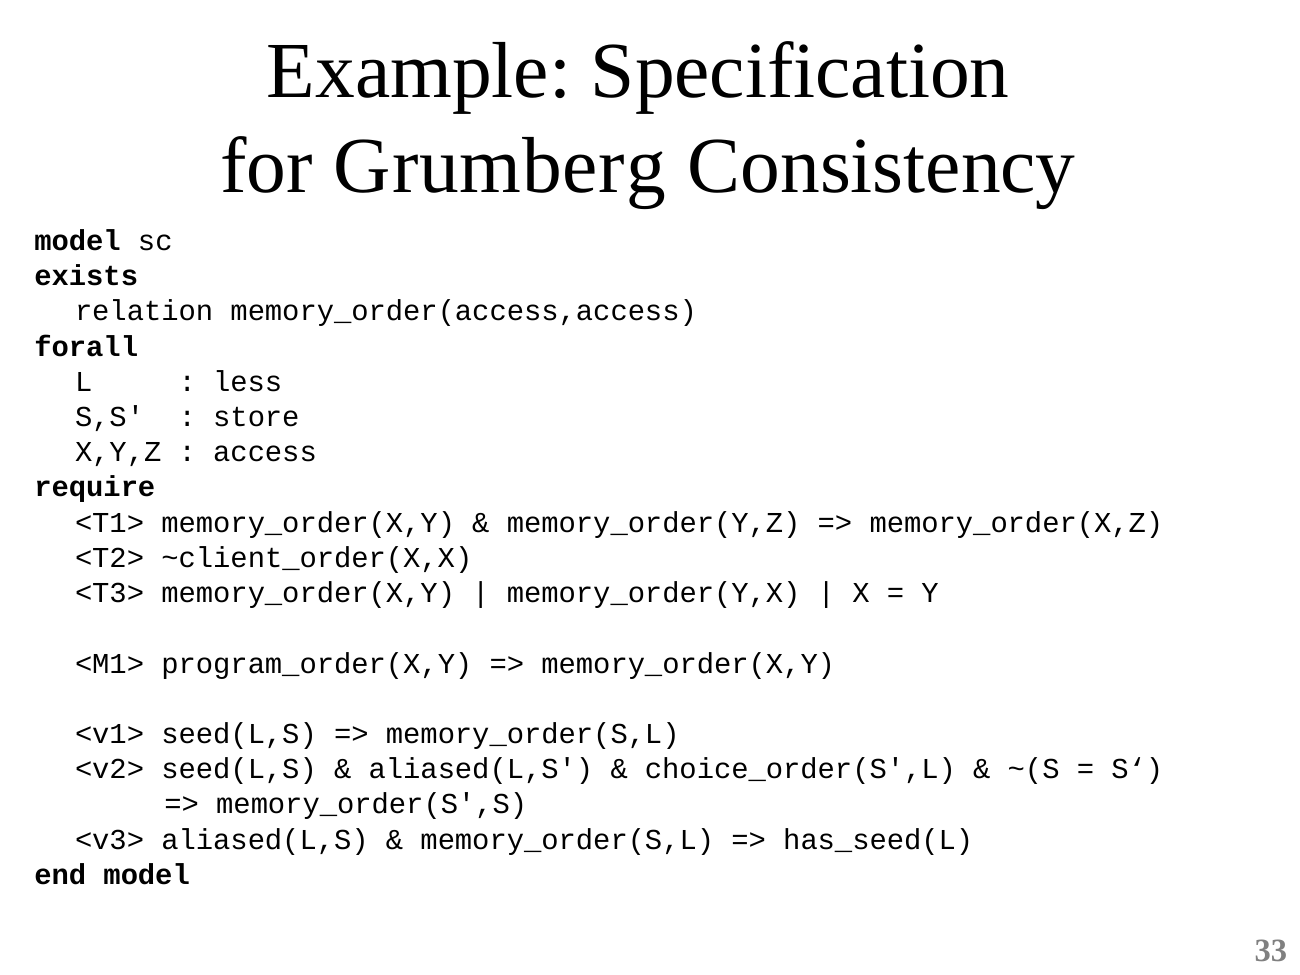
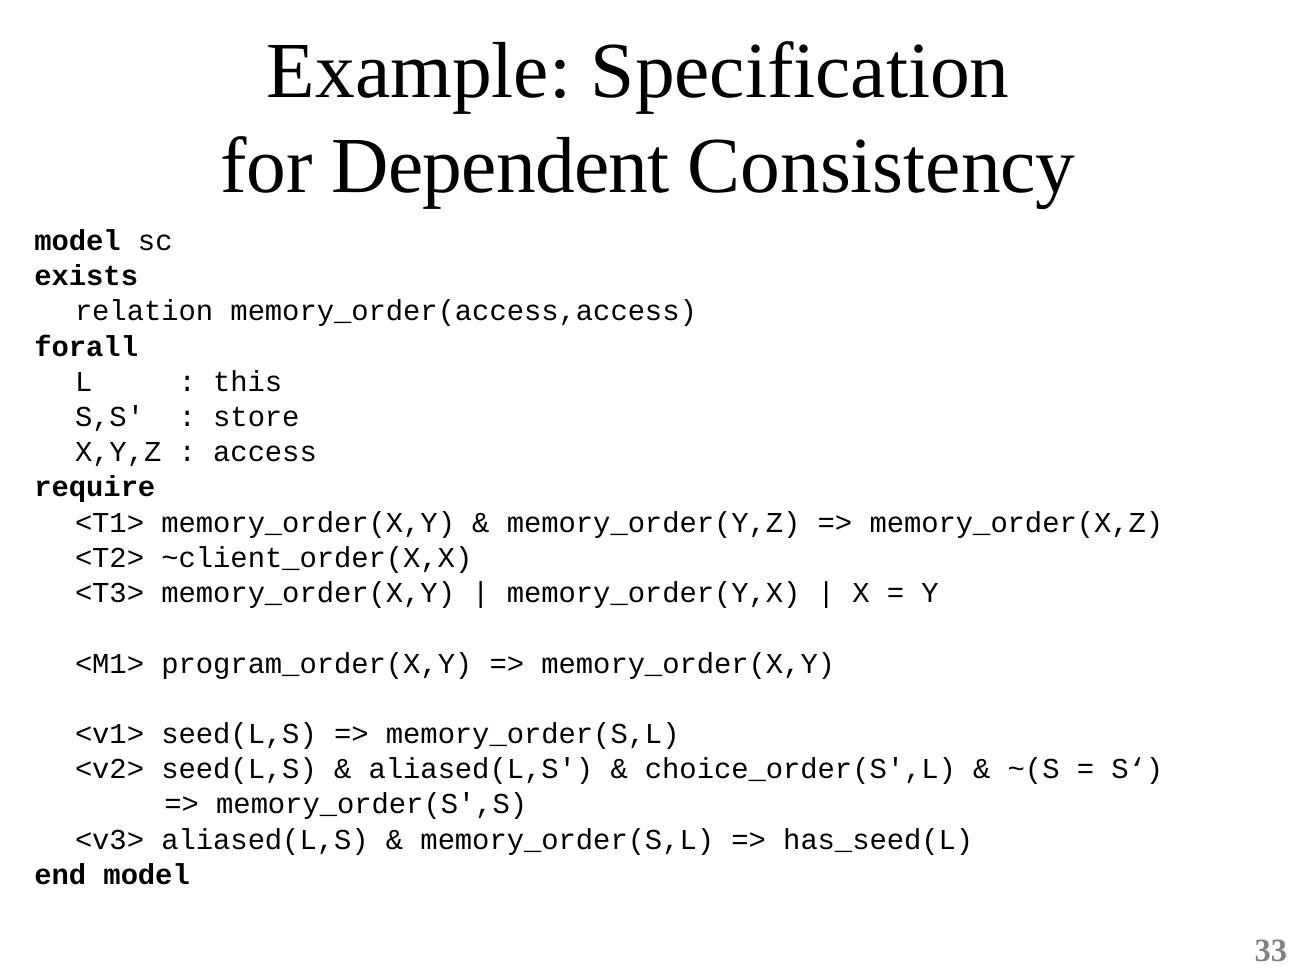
Grumberg: Grumberg -> Dependent
less: less -> this
